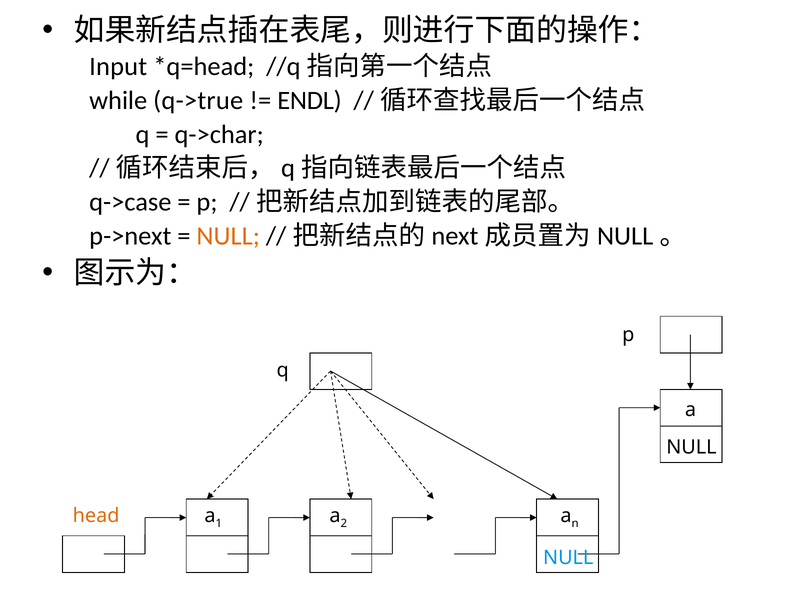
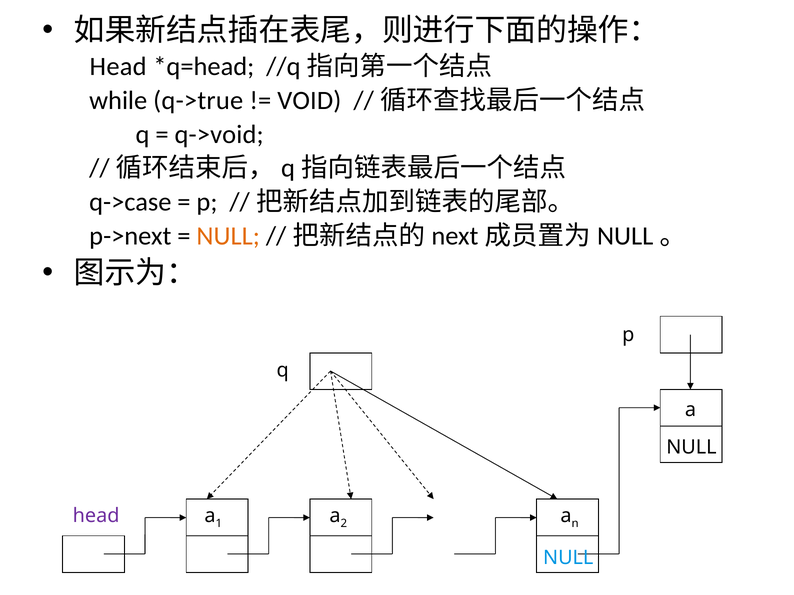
Input at (118, 67): Input -> Head
ENDL: ENDL -> VOID
q->char: q->char -> q->void
head at (96, 516) colour: orange -> purple
